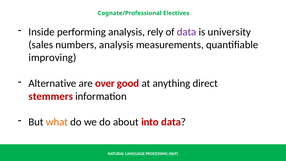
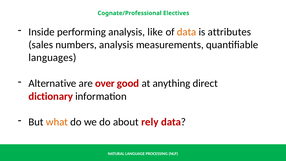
rely: rely -> like
data at (187, 32) colour: purple -> orange
university: university -> attributes
improving: improving -> languages
stemmers: stemmers -> dictionary
into: into -> rely
